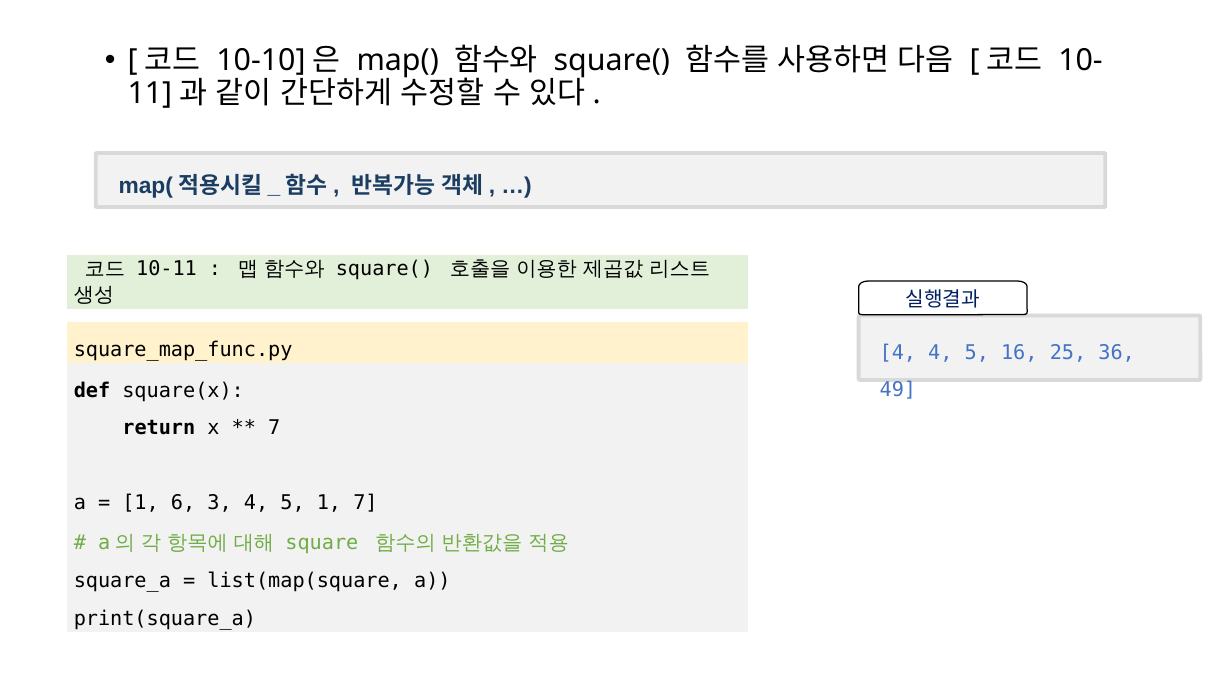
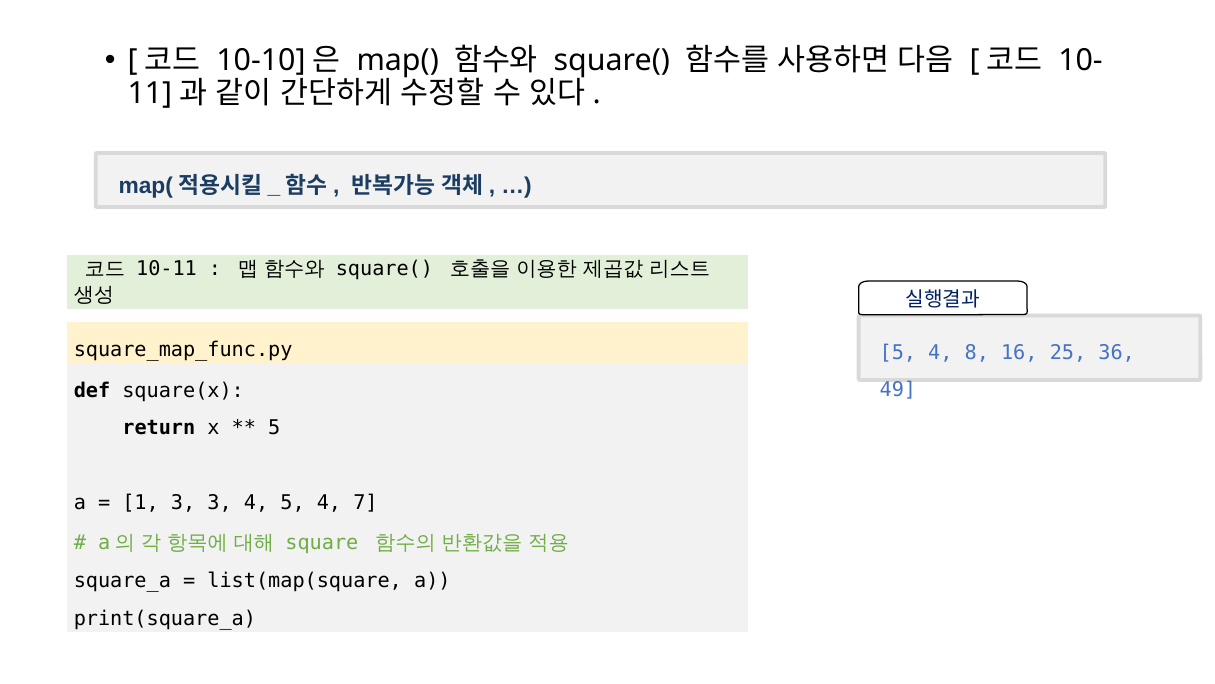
4 at (898, 353): 4 -> 5
5 at (977, 353): 5 -> 8
7 at (274, 428): 7 -> 5
1 6: 6 -> 3
4 5 1: 1 -> 4
